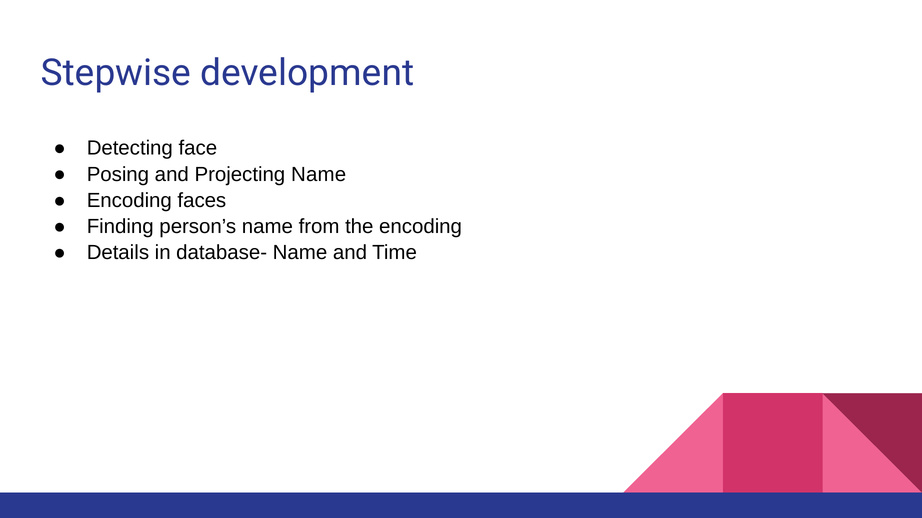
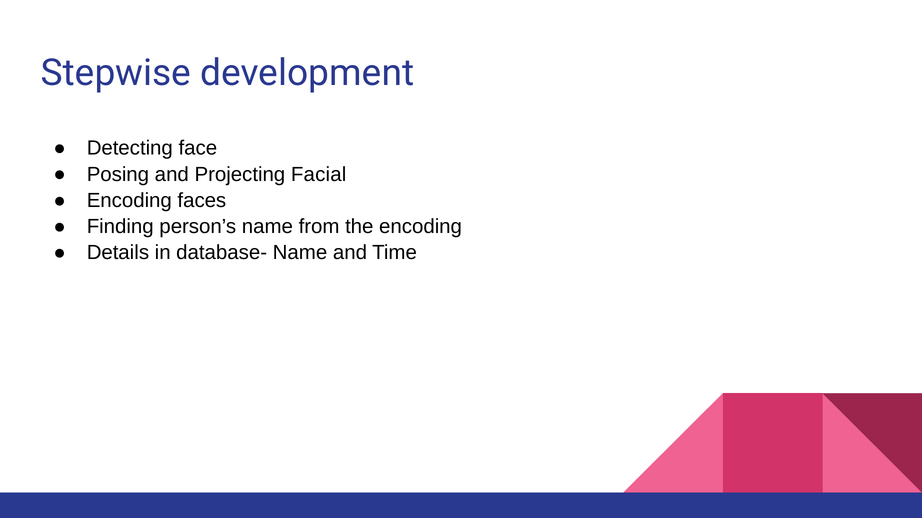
Projecting Name: Name -> Facial
